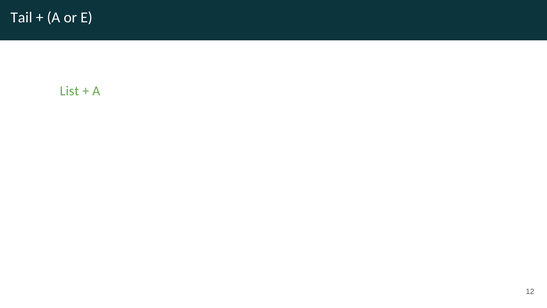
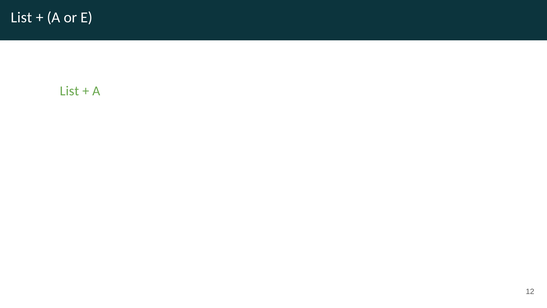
Tail at (21, 17): Tail -> List
